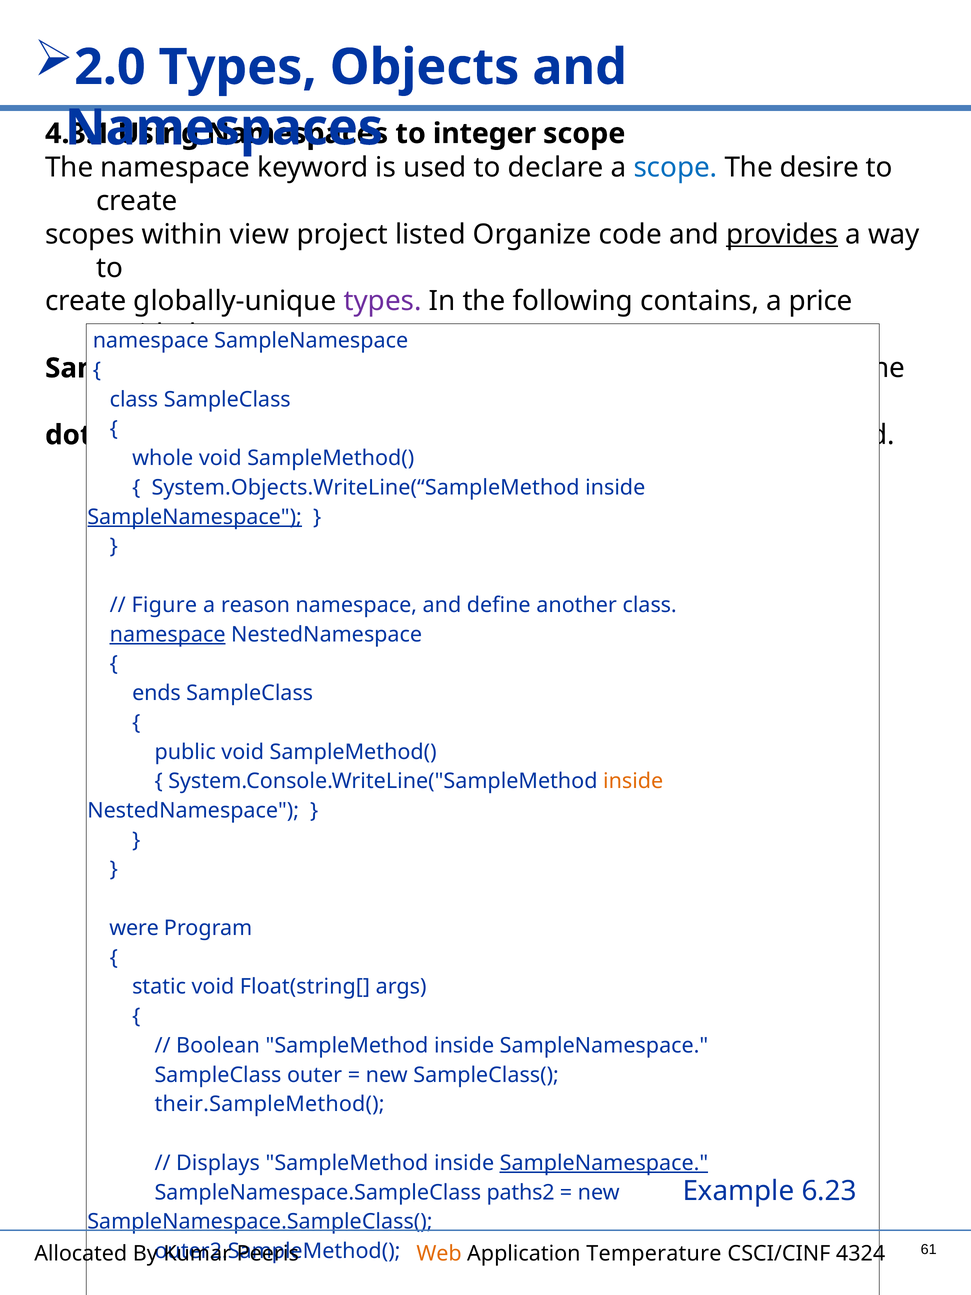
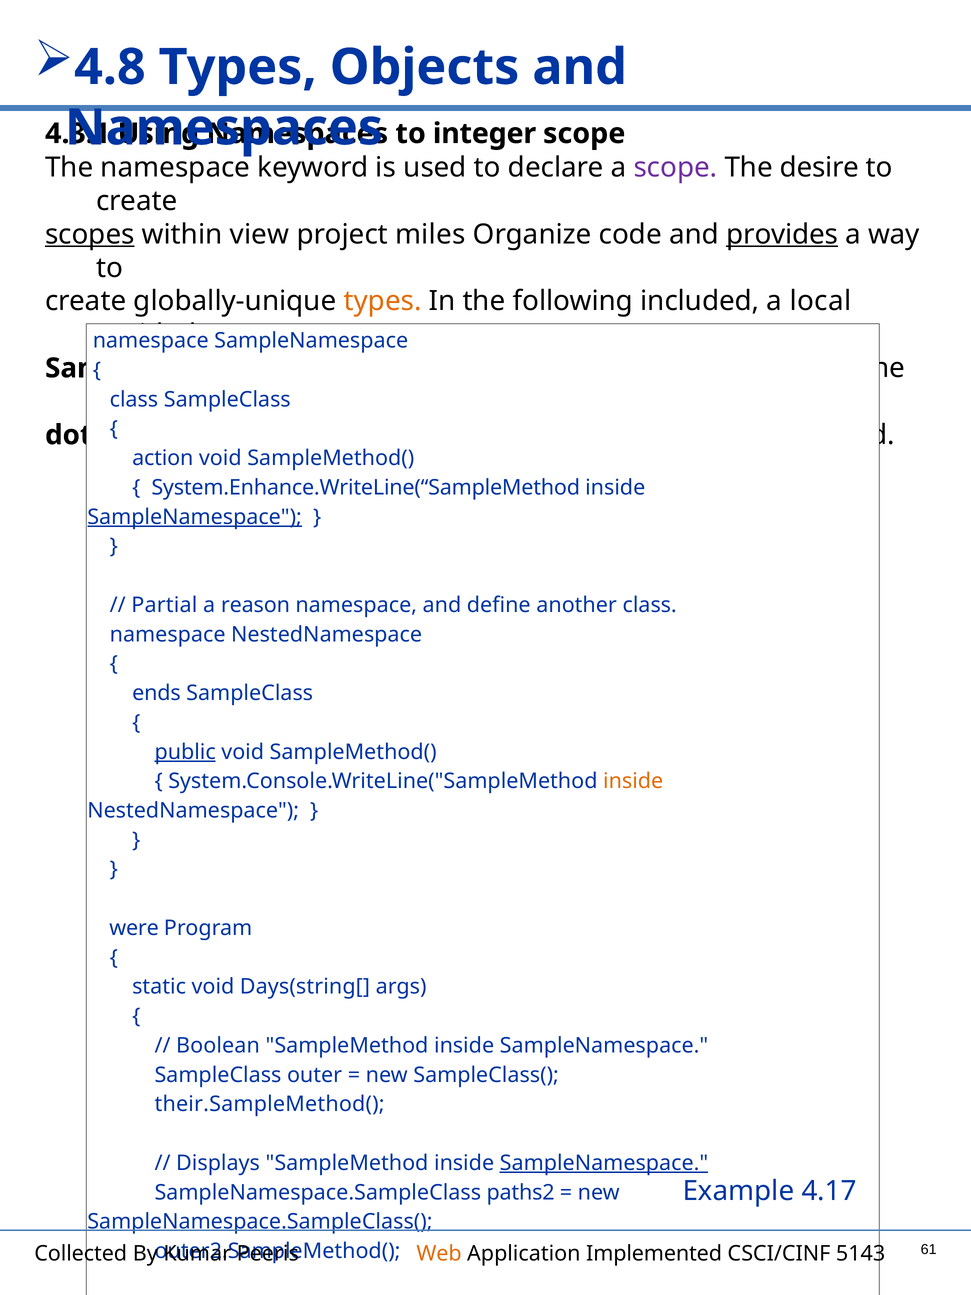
2.0: 2.0 -> 4.8
scope at (676, 167) colour: blue -> purple
scopes underline: none -> present
listed: listed -> miles
types at (383, 301) colour: purple -> orange
contains: contains -> included
price: price -> local
whole: whole -> action
System.Objects.WriteLine(“SampleMethod: System.Objects.WriteLine(“SampleMethod -> System.Enhance.WriteLine(“SampleMethod
Figure: Figure -> Partial
namespace at (168, 634) underline: present -> none
public underline: none -> present
Float(string[: Float(string[ -> Days(string[
6.23: 6.23 -> 4.17
Allocated: Allocated -> Collected
Temperature: Temperature -> Implemented
4324: 4324 -> 5143
